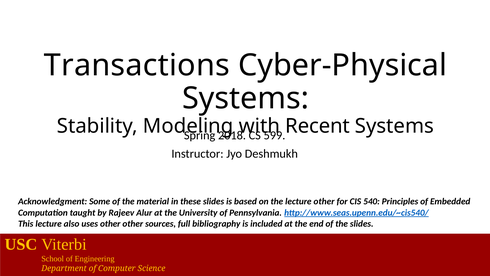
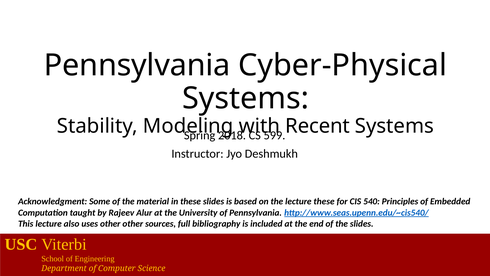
Transactions at (137, 65): Transactions -> Pennsylvania
lecture other: other -> these
